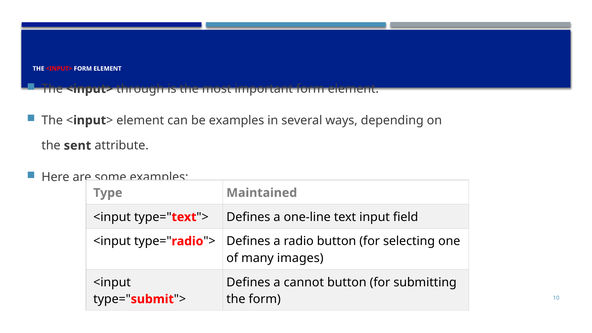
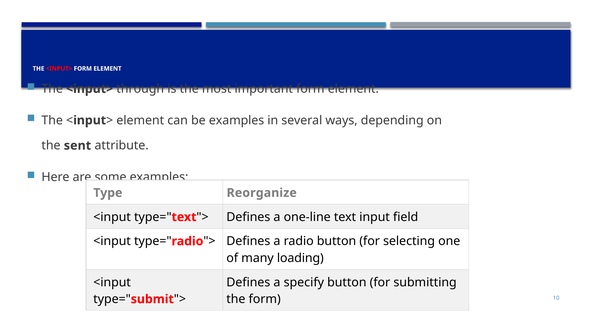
Maintained: Maintained -> Reorganize
images: images -> loading
cannot: cannot -> specify
